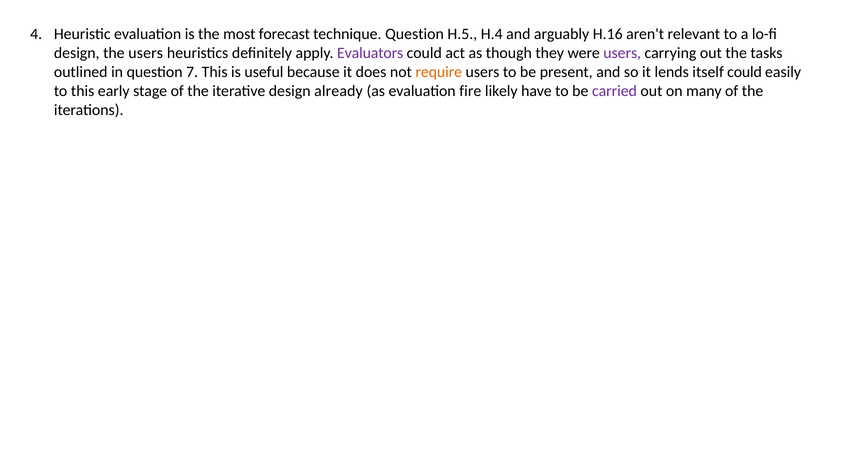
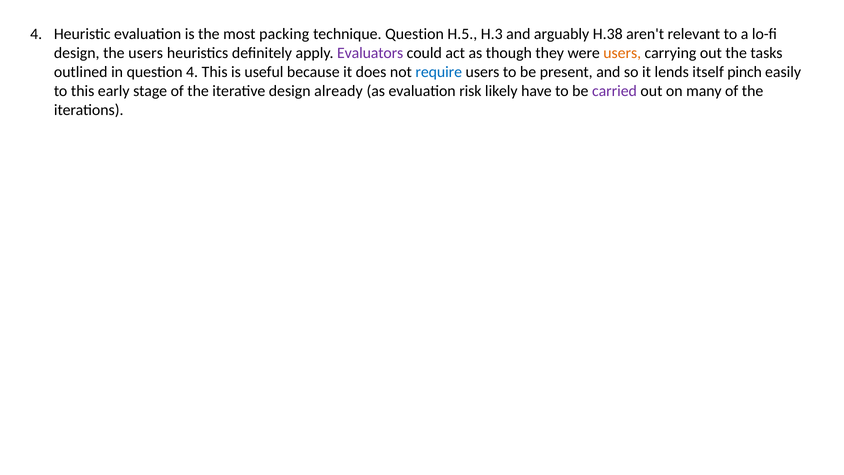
forecast: forecast -> packing
H.4: H.4 -> H.3
H.16: H.16 -> H.38
users at (622, 53) colour: purple -> orange
question 7: 7 -> 4
require colour: orange -> blue
itself could: could -> pinch
fire: fire -> risk
